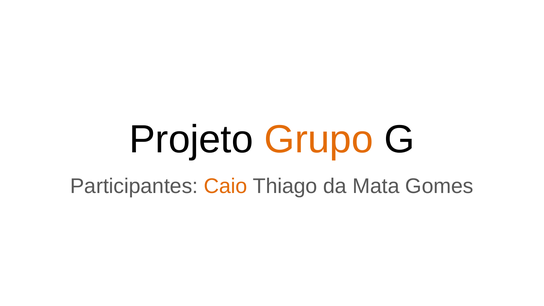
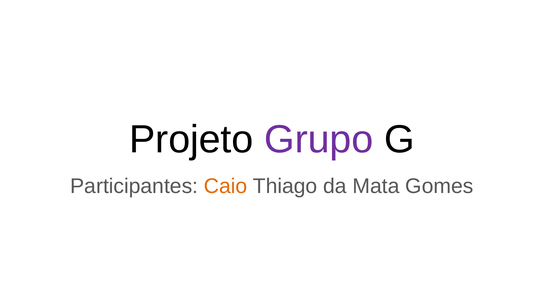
Grupo colour: orange -> purple
